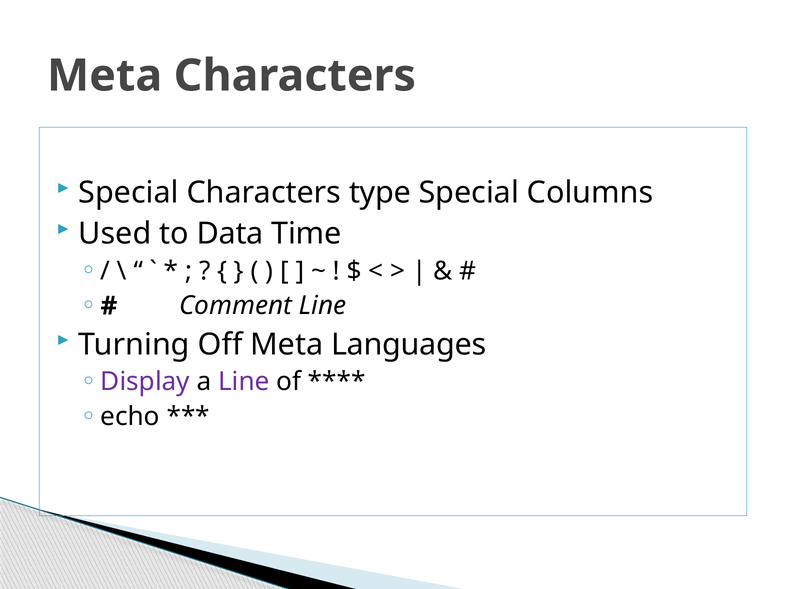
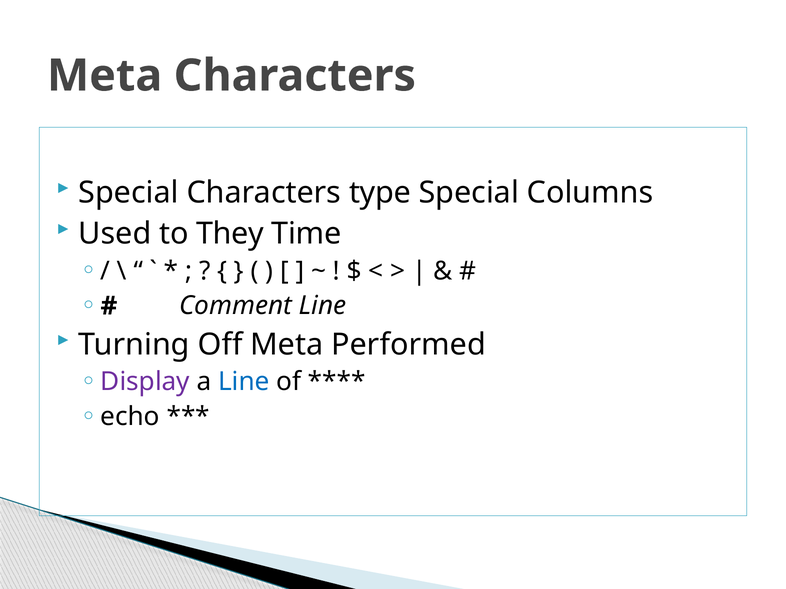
Data: Data -> They
Languages: Languages -> Performed
Line at (244, 382) colour: purple -> blue
